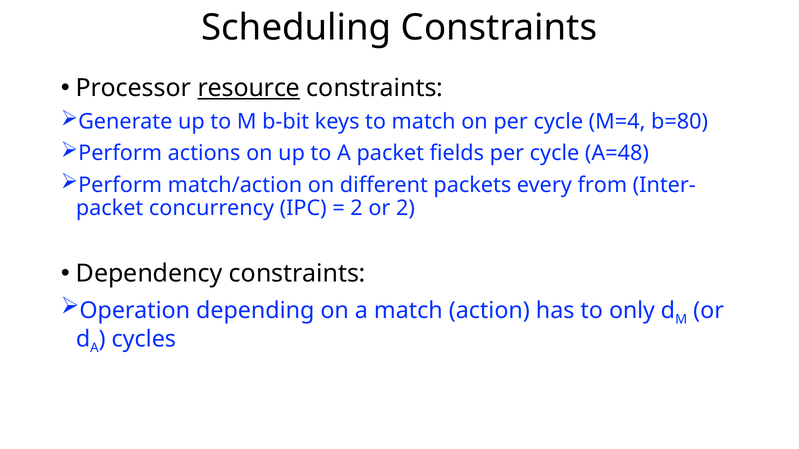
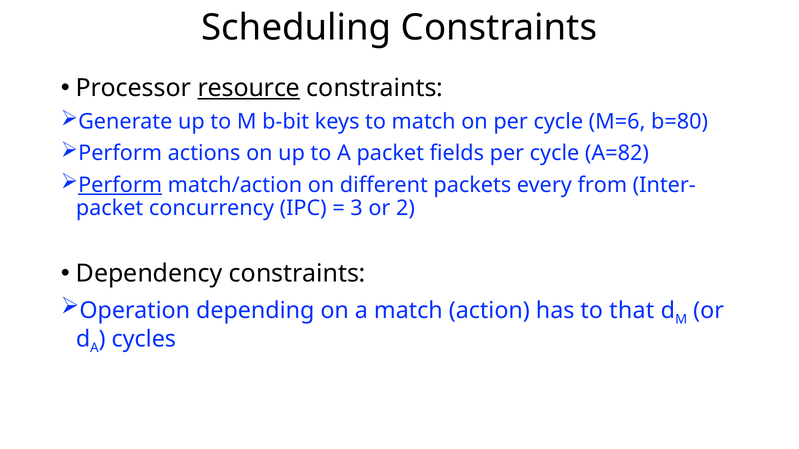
M=4: M=4 -> M=6
A=48: A=48 -> A=82
Perform at (120, 185) underline: none -> present
2 at (357, 208): 2 -> 3
only: only -> that
